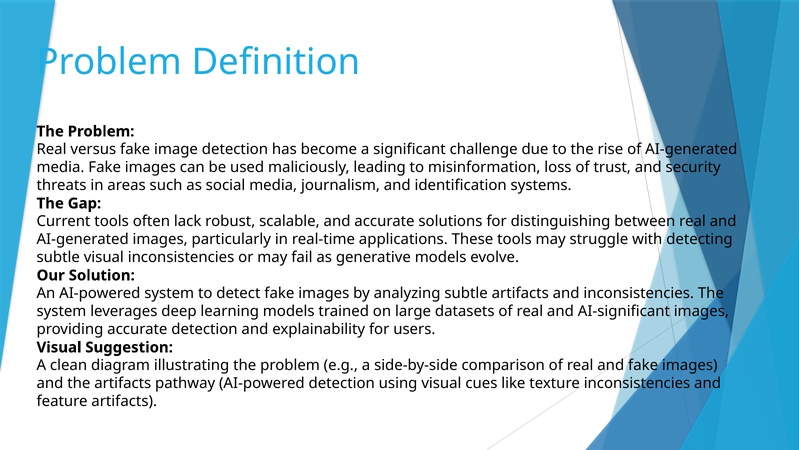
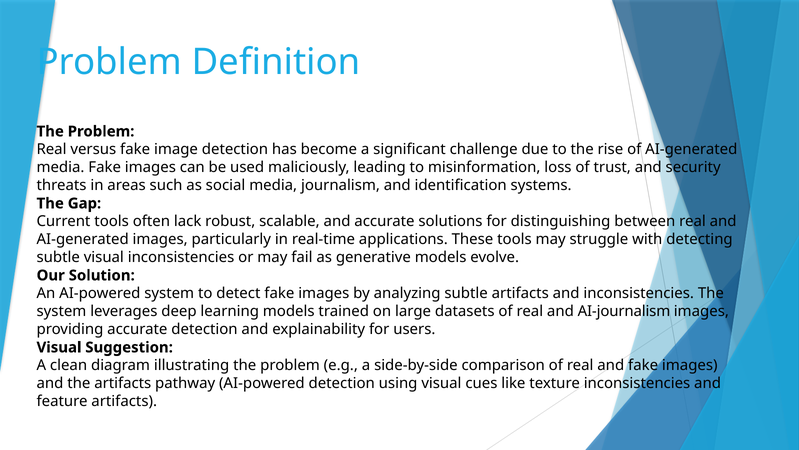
AI-significant: AI-significant -> AI-journalism
